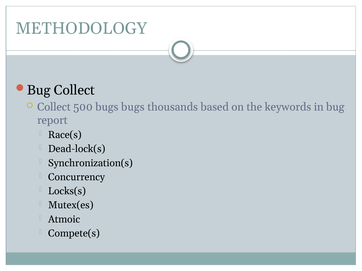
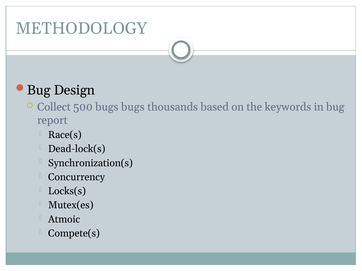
Bug Collect: Collect -> Design
